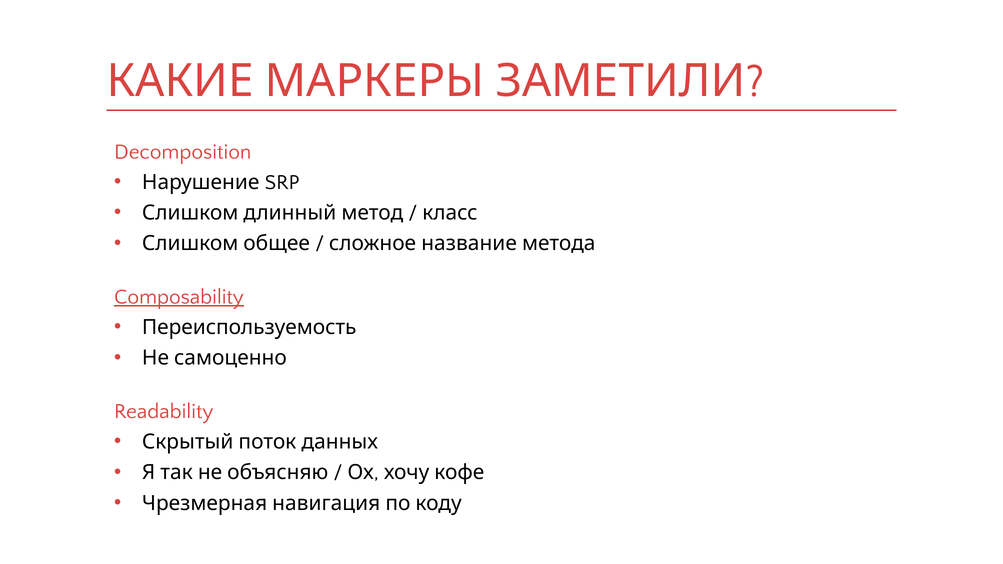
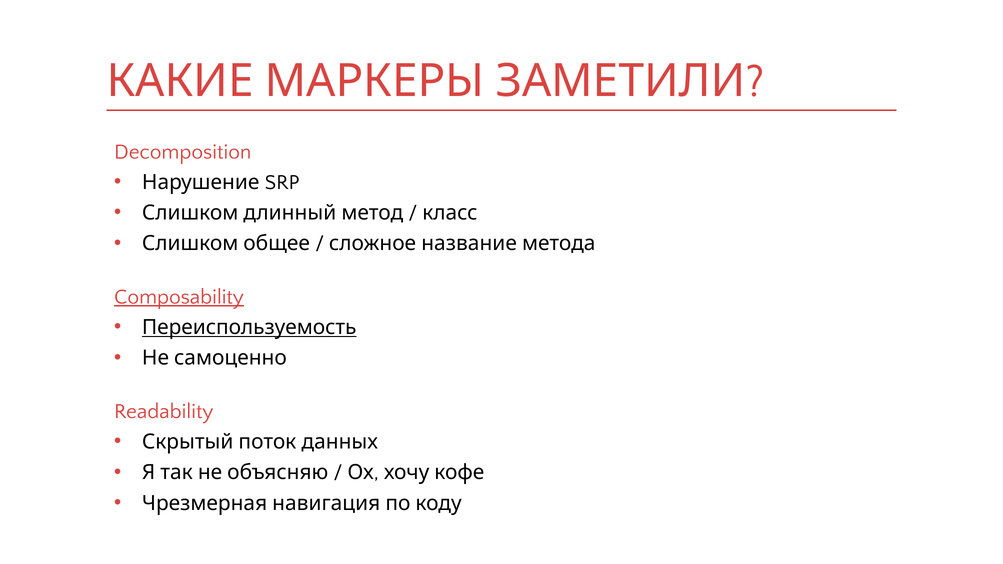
Переиспользуемость underline: none -> present
